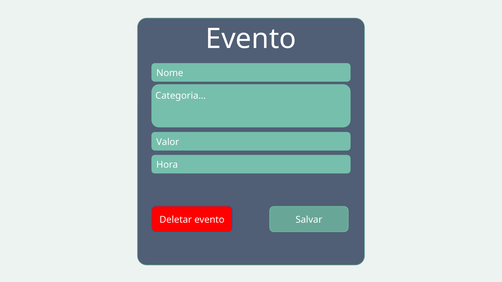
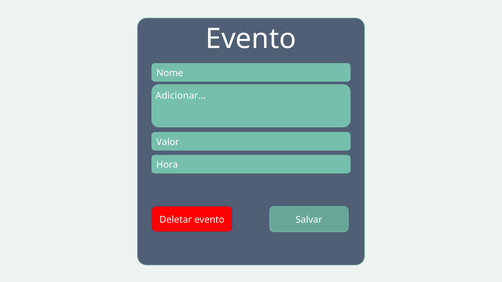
Categoria…: Categoria… -> Adicionar…
